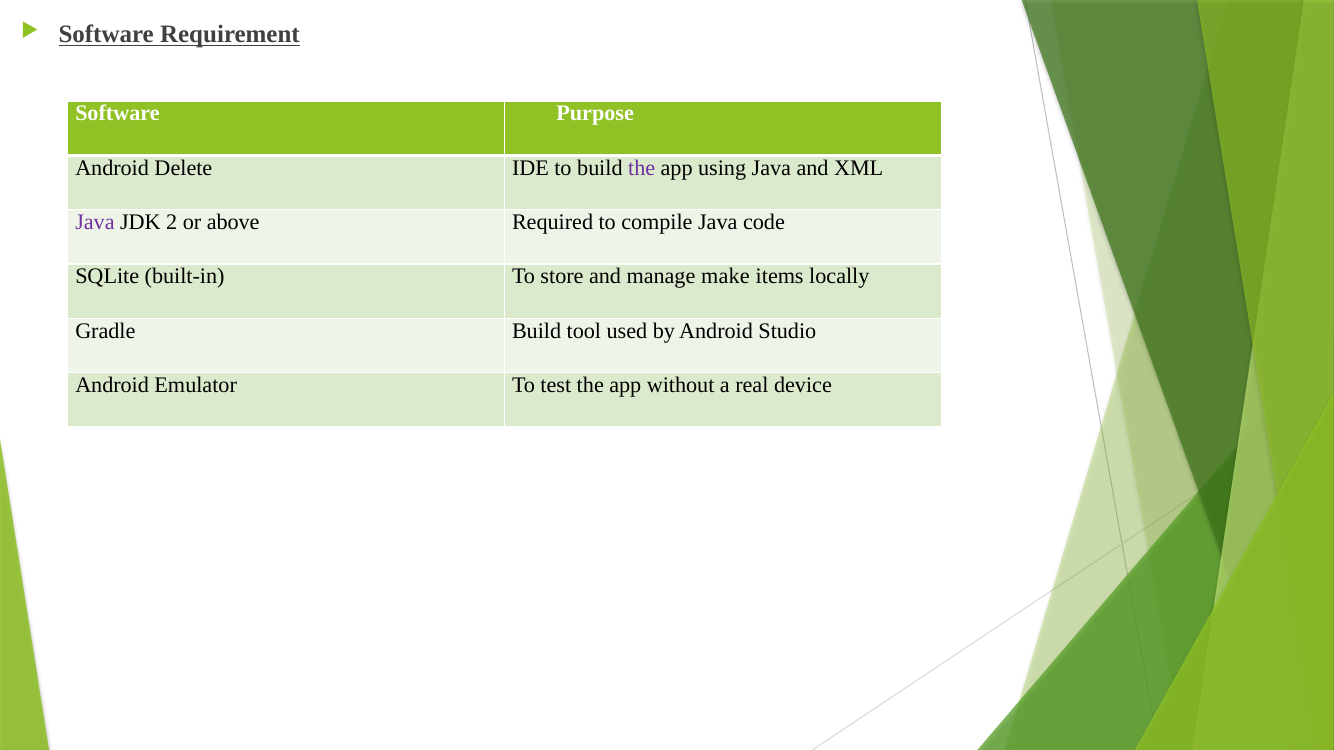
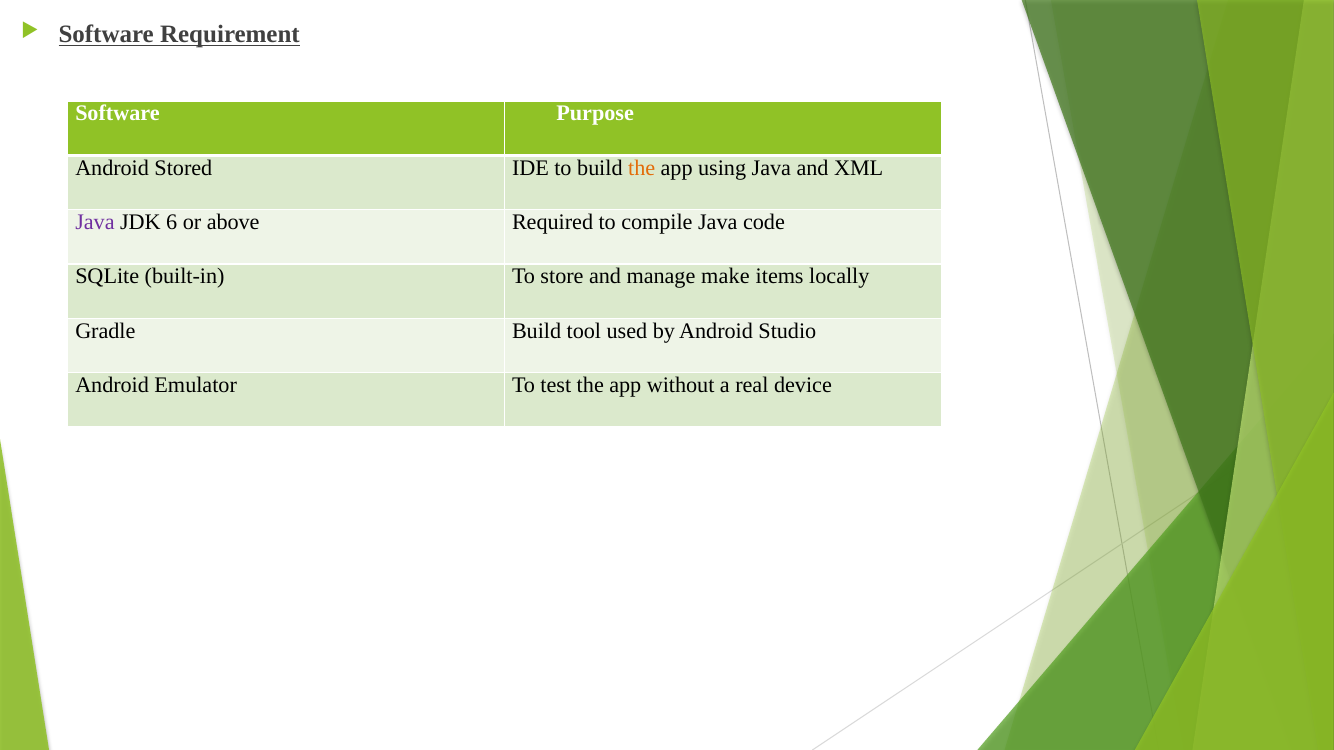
Delete: Delete -> Stored
the at (642, 168) colour: purple -> orange
2: 2 -> 6
